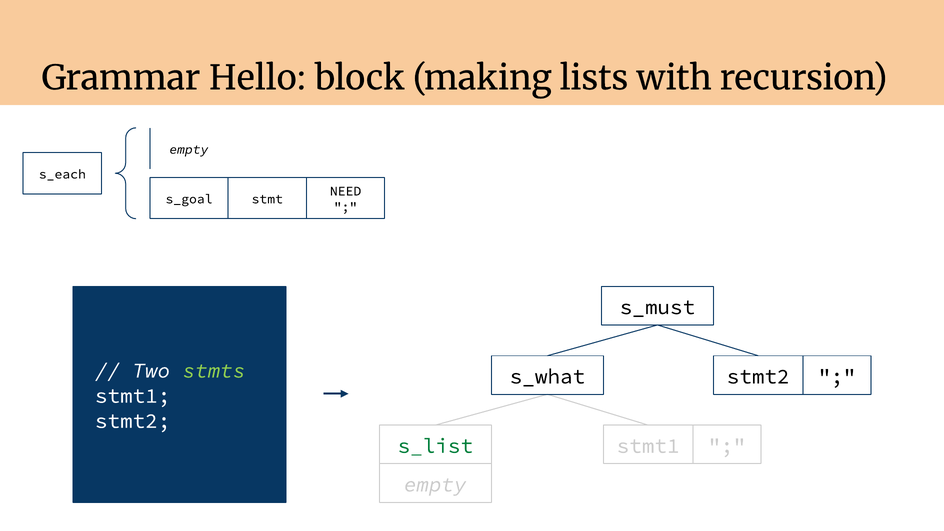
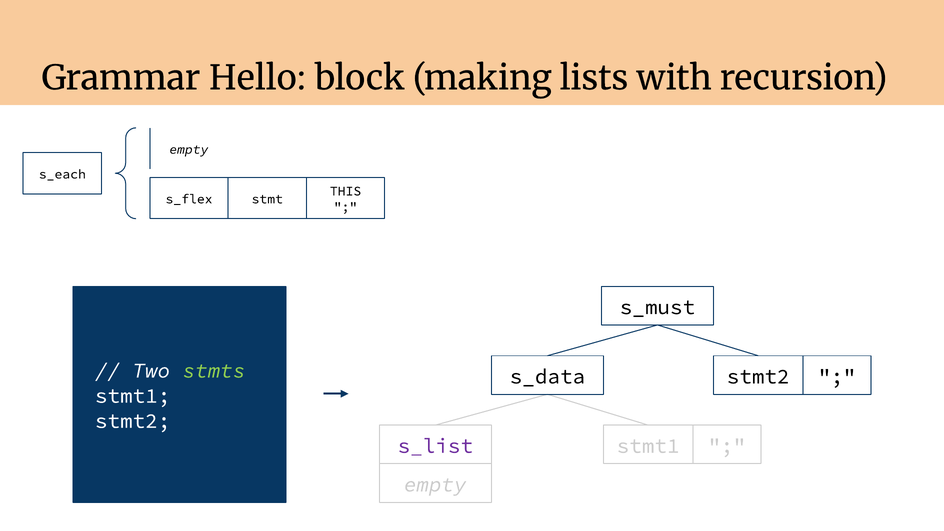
NEED: NEED -> THIS
s_goal: s_goal -> s_flex
s_what: s_what -> s_data
s_list colour: green -> purple
